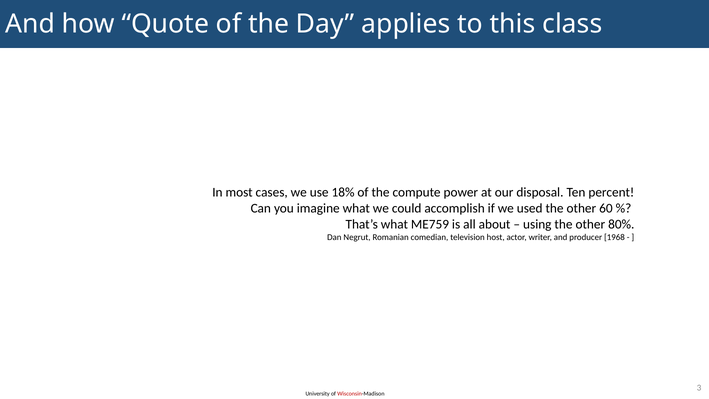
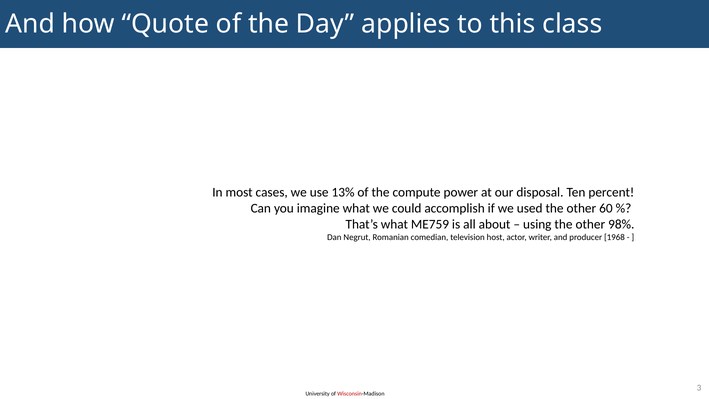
18%: 18% -> 13%
80%: 80% -> 98%
